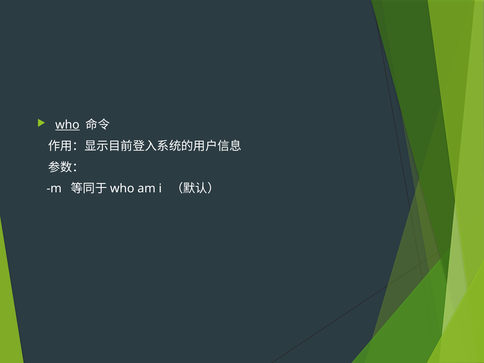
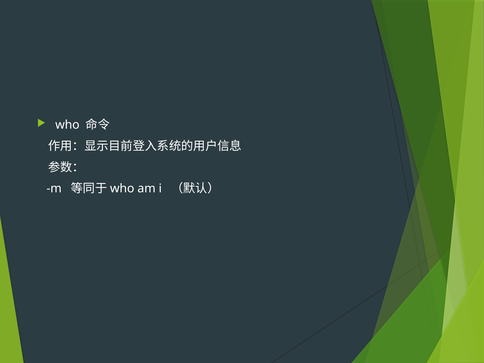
who underline: present -> none
